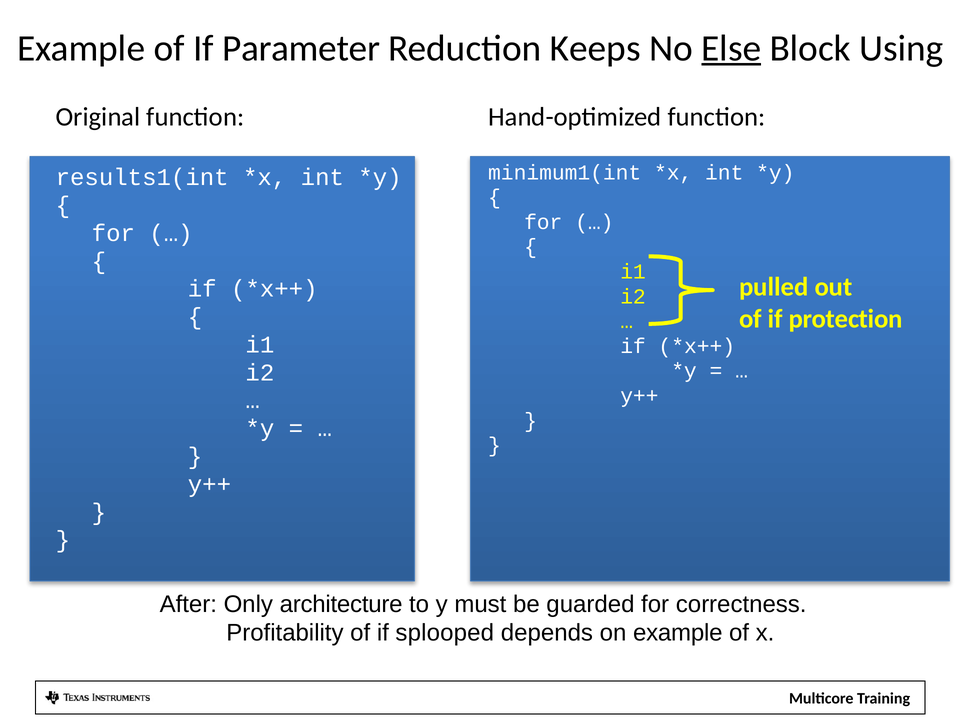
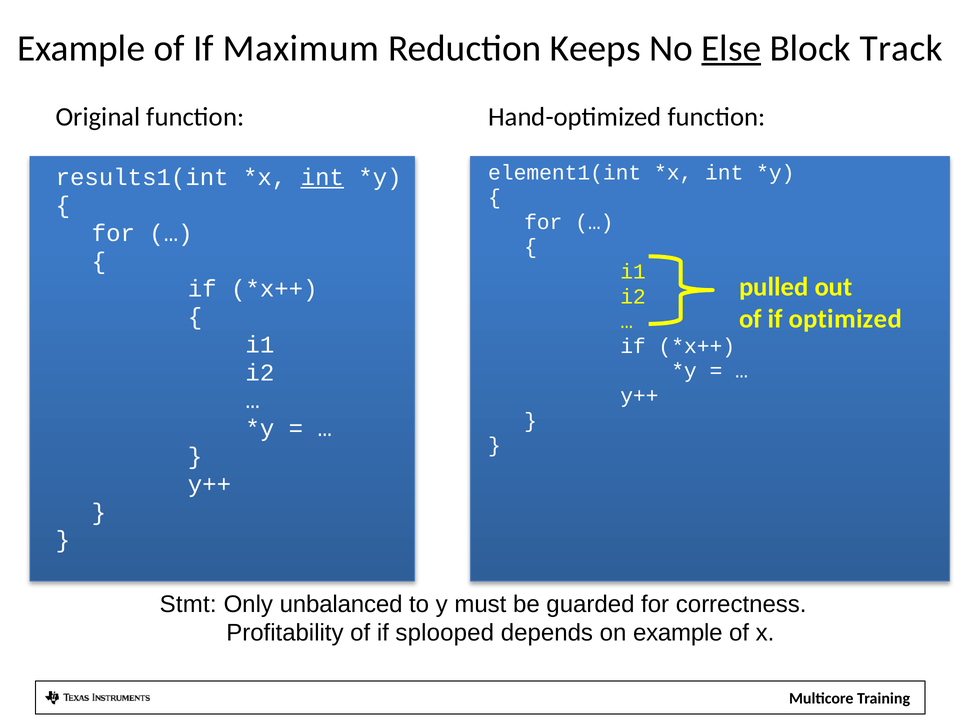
Parameter: Parameter -> Maximum
Using: Using -> Track
minimum1(int: minimum1(int -> element1(int
int at (322, 177) underline: none -> present
protection: protection -> optimized
After: After -> Stmt
architecture: architecture -> unbalanced
